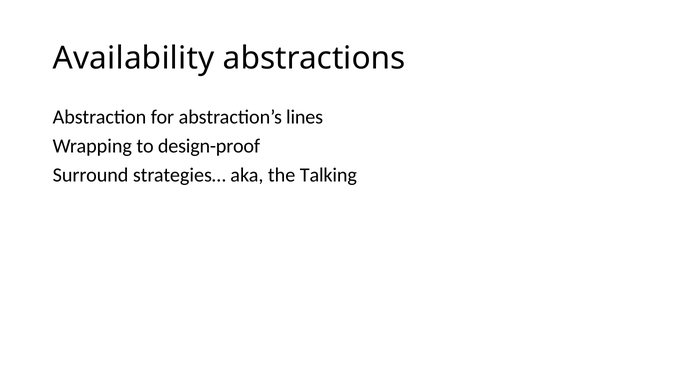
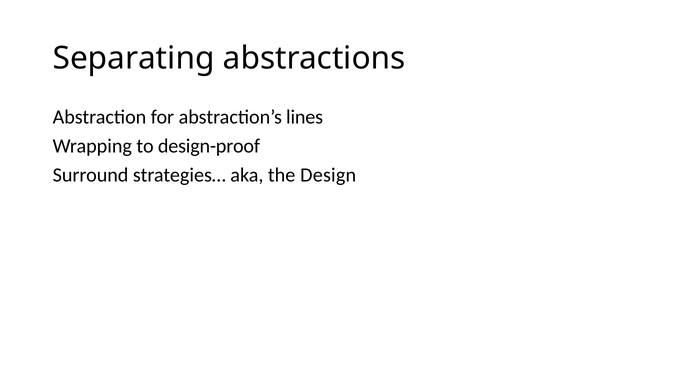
Availability: Availability -> Separating
Talking: Talking -> Design
